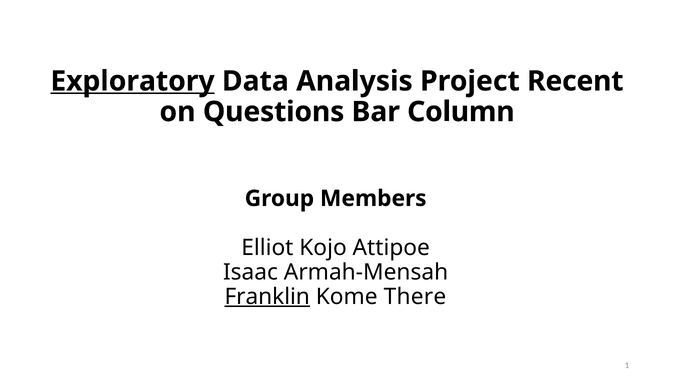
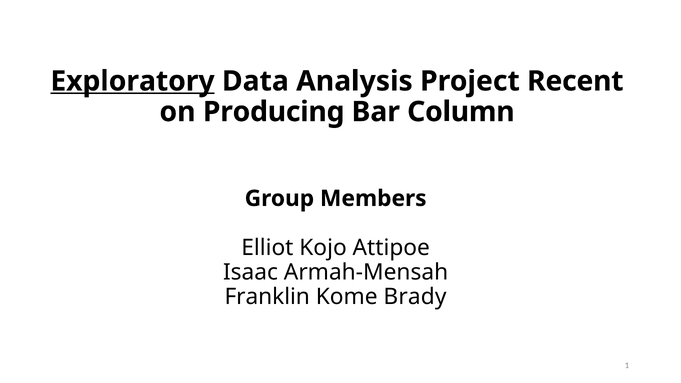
Questions: Questions -> Producing
Franklin underline: present -> none
There: There -> Brady
